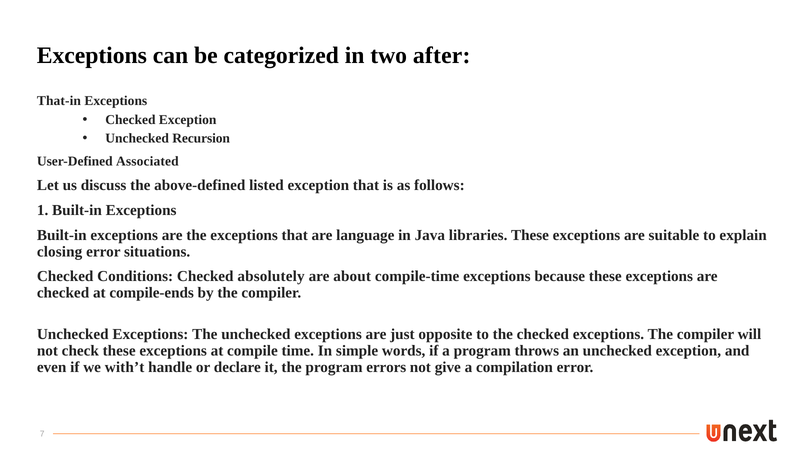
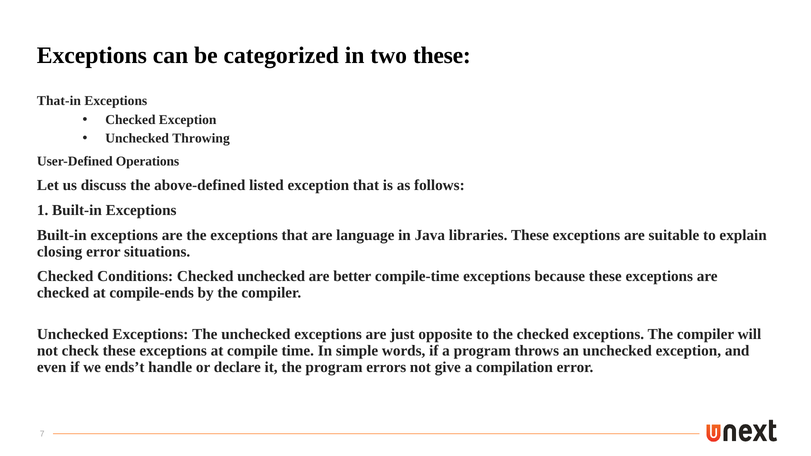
two after: after -> these
Recursion: Recursion -> Throwing
Associated: Associated -> Operations
Checked absolutely: absolutely -> unchecked
about: about -> better
with’t: with’t -> ends’t
